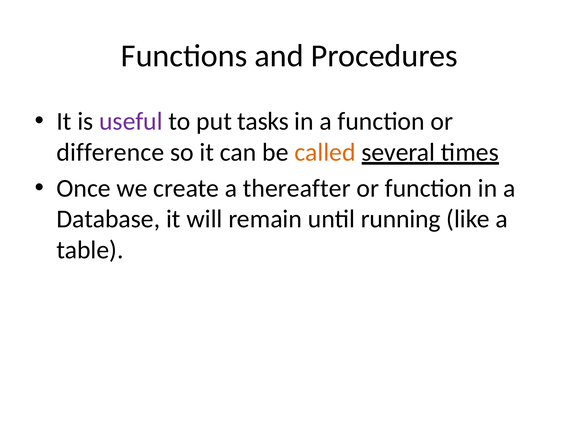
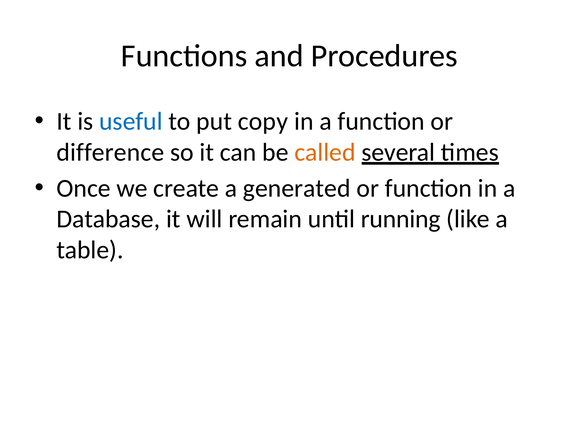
useful colour: purple -> blue
tasks: tasks -> copy
thereafter: thereafter -> generated
